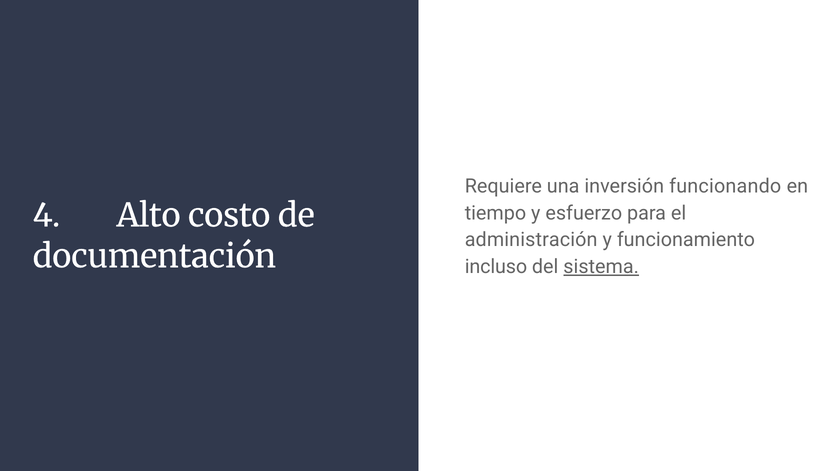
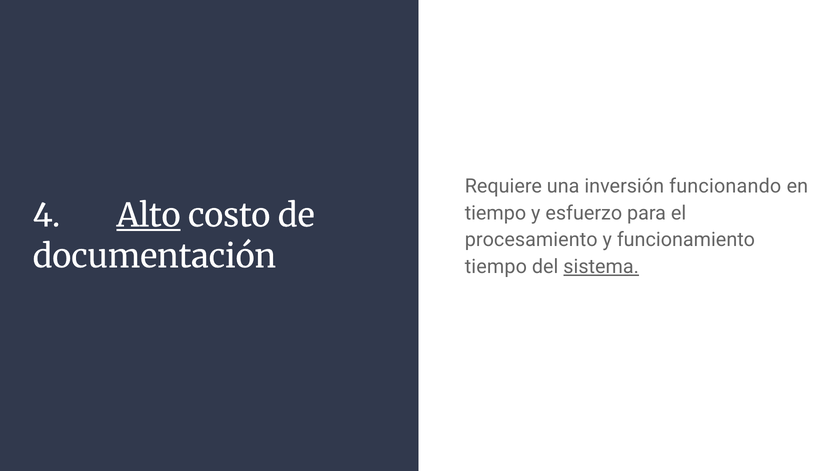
Alto underline: none -> present
administración: administración -> procesamiento
incluso at (496, 267): incluso -> tiempo
